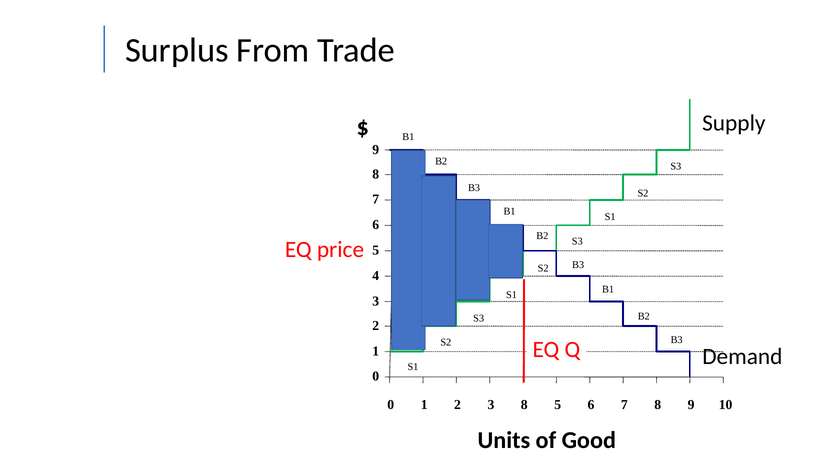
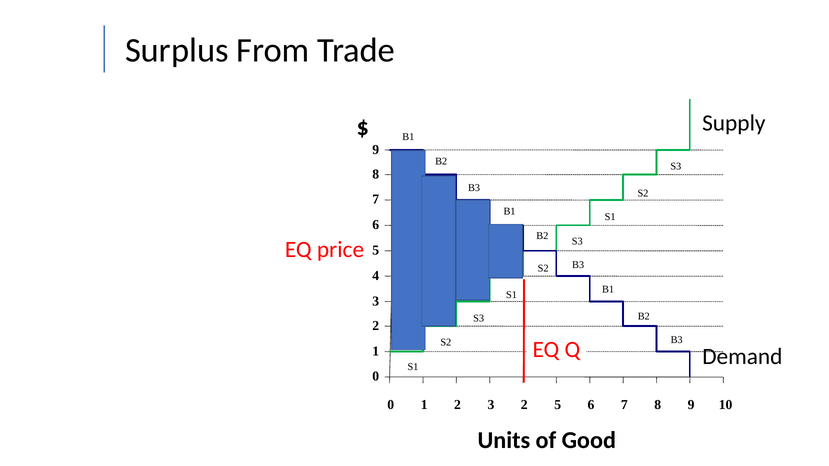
3 8: 8 -> 2
